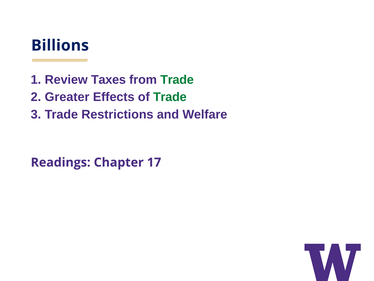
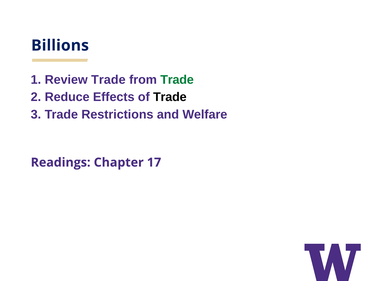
Review Taxes: Taxes -> Trade
Greater: Greater -> Reduce
Trade at (170, 97) colour: green -> black
